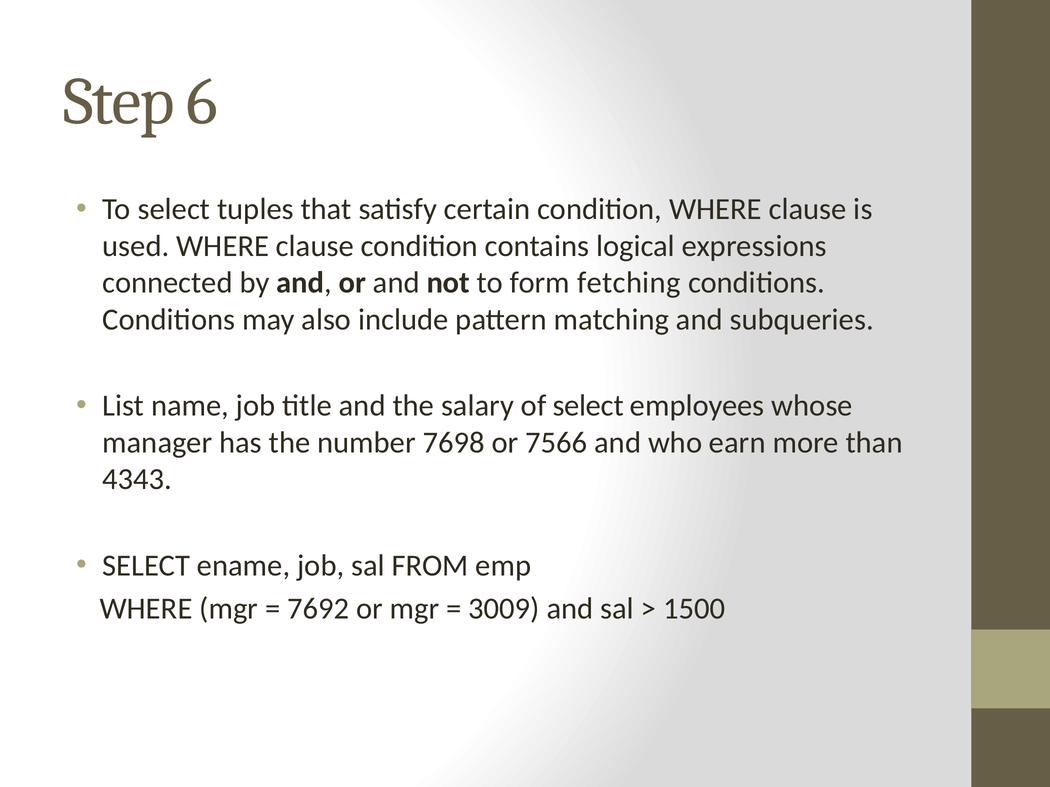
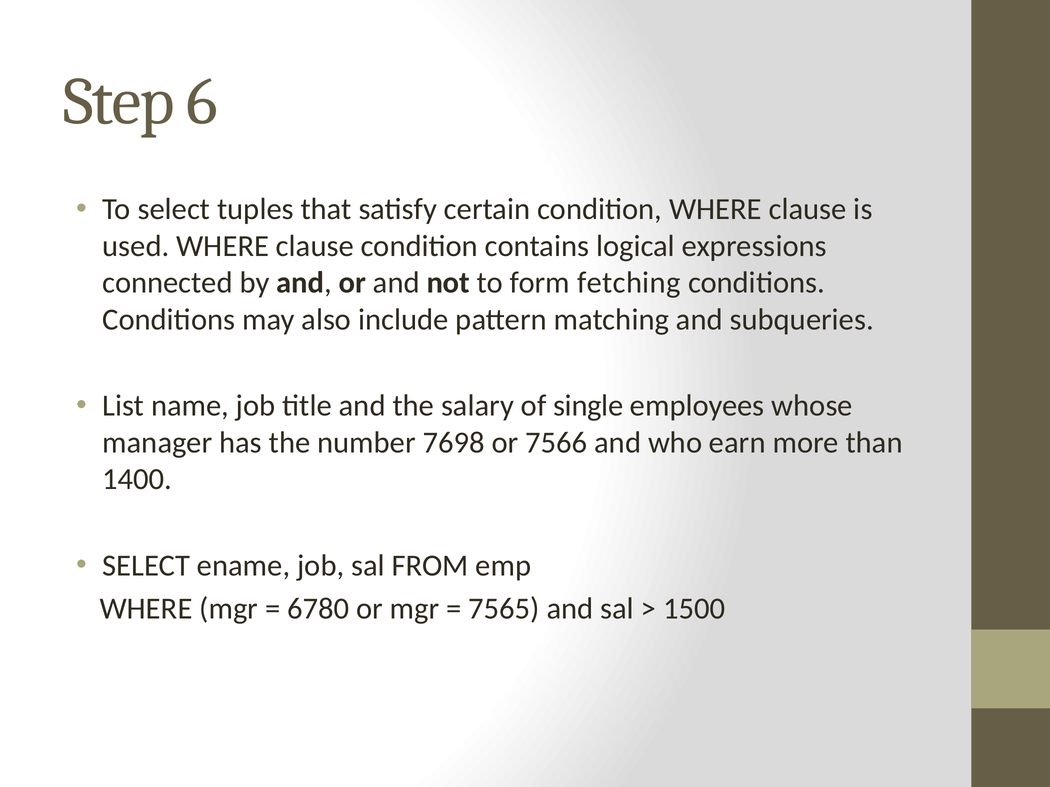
of select: select -> single
4343: 4343 -> 1400
7692: 7692 -> 6780
3009: 3009 -> 7565
